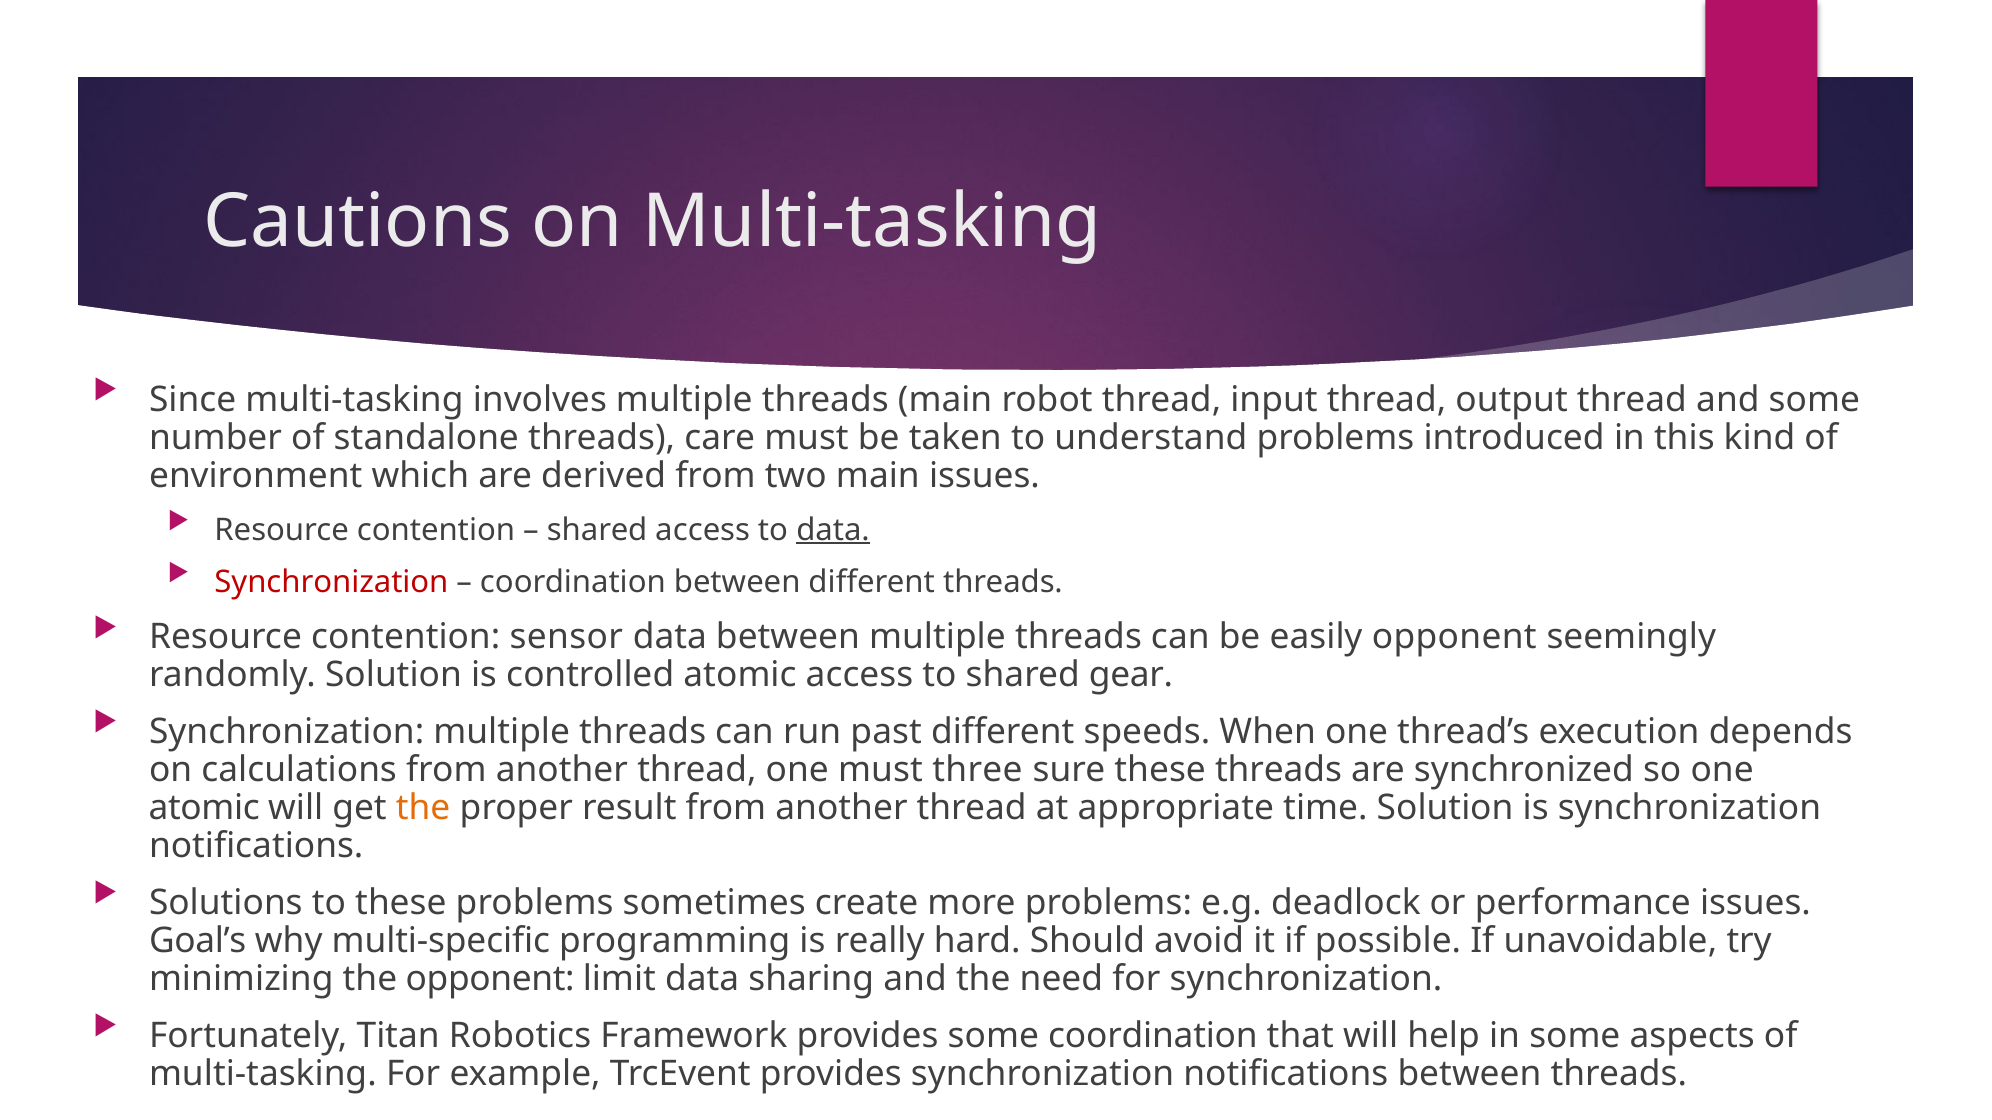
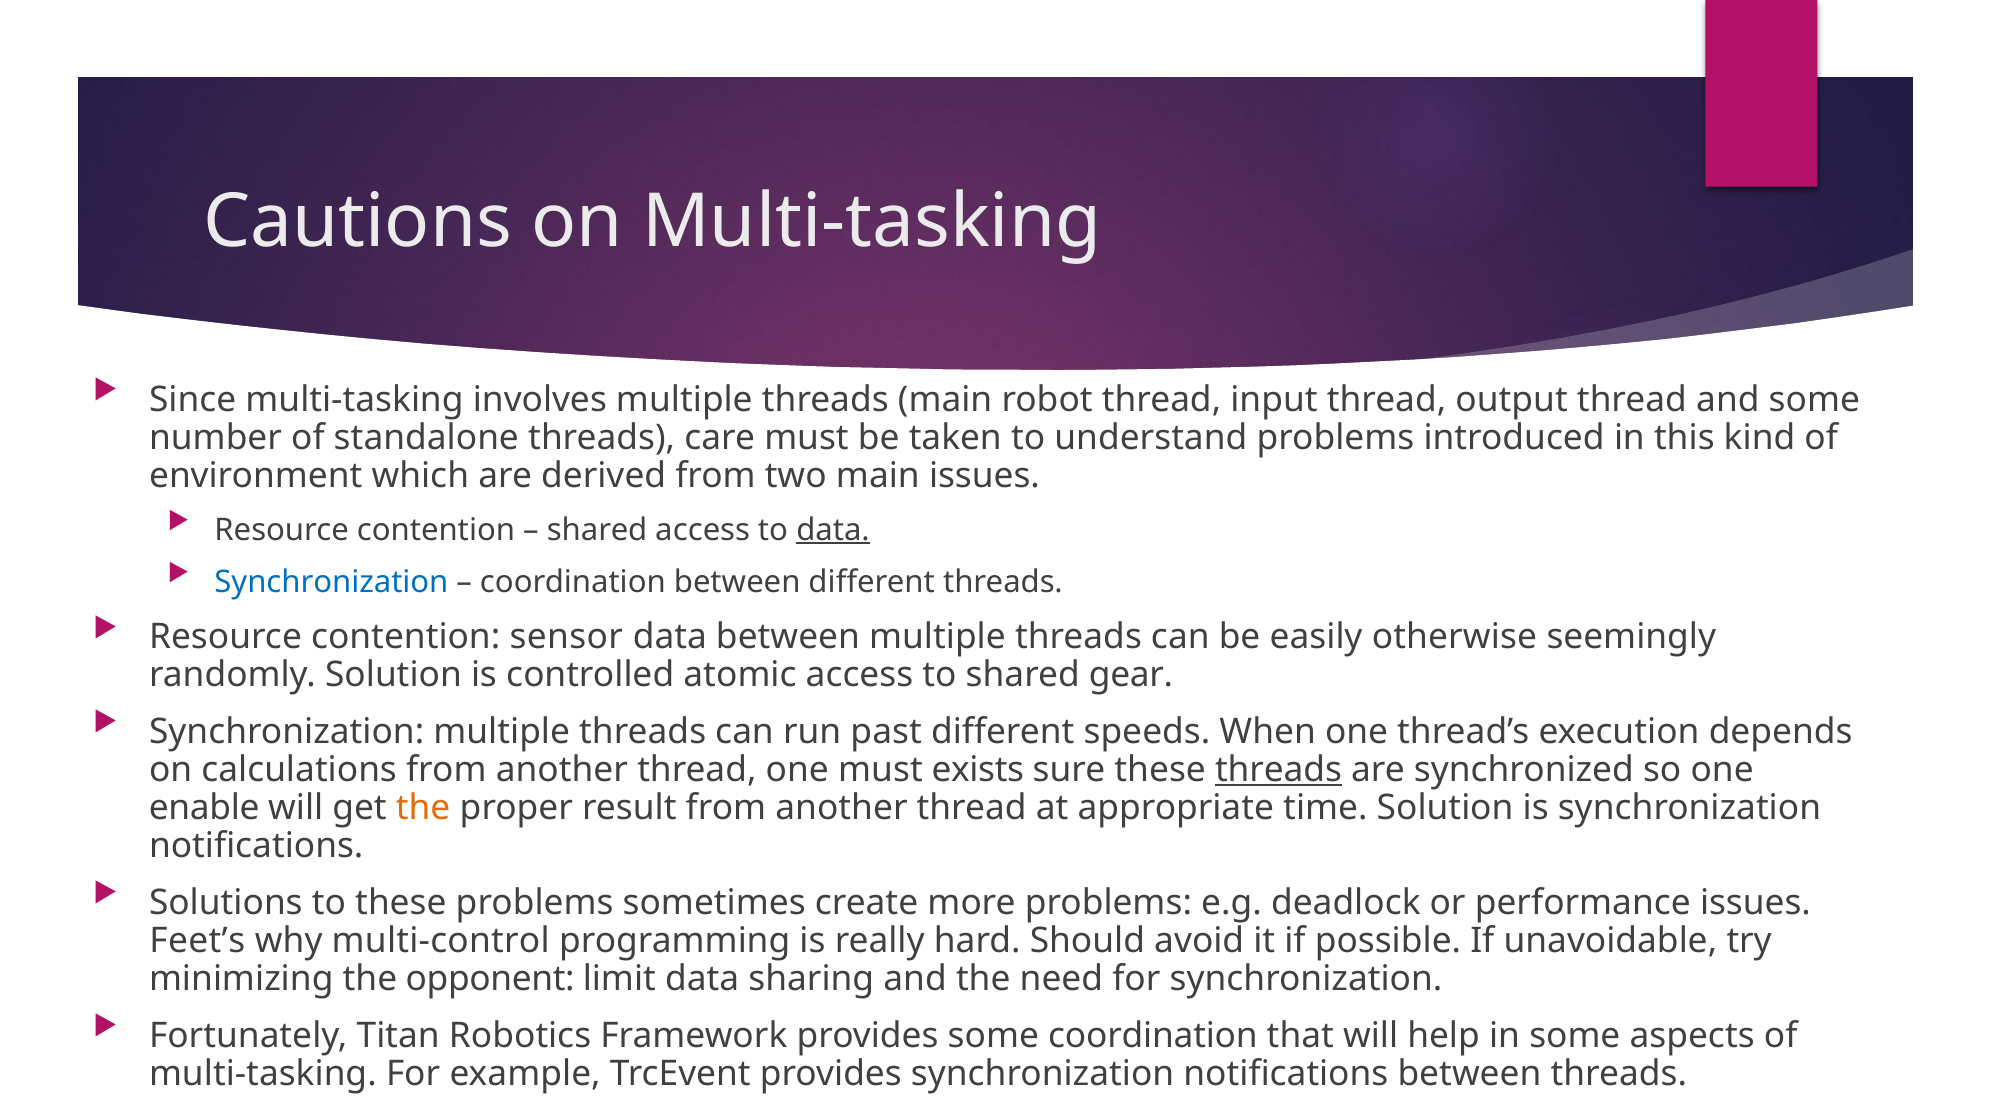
Synchronization at (331, 582) colour: red -> blue
easily opponent: opponent -> otherwise
three: three -> exists
threads at (1279, 770) underline: none -> present
atomic at (204, 808): atomic -> enable
Goal’s: Goal’s -> Feet’s
multi-specific: multi-specific -> multi-control
